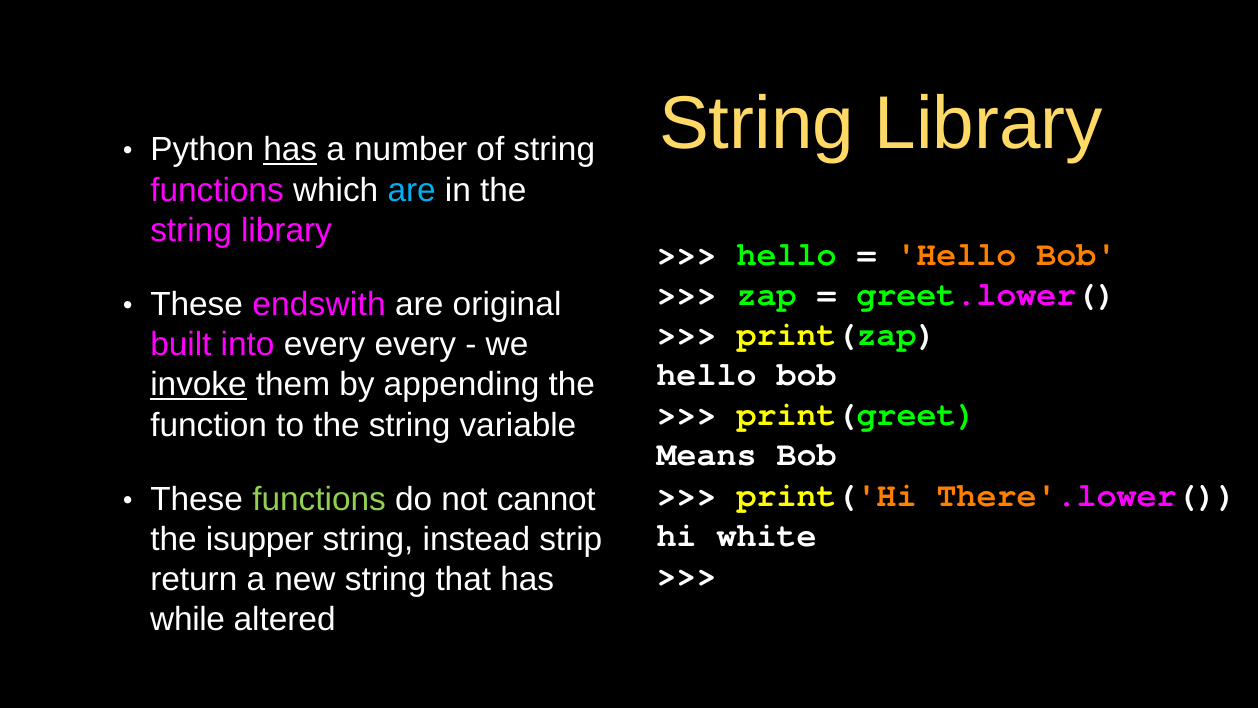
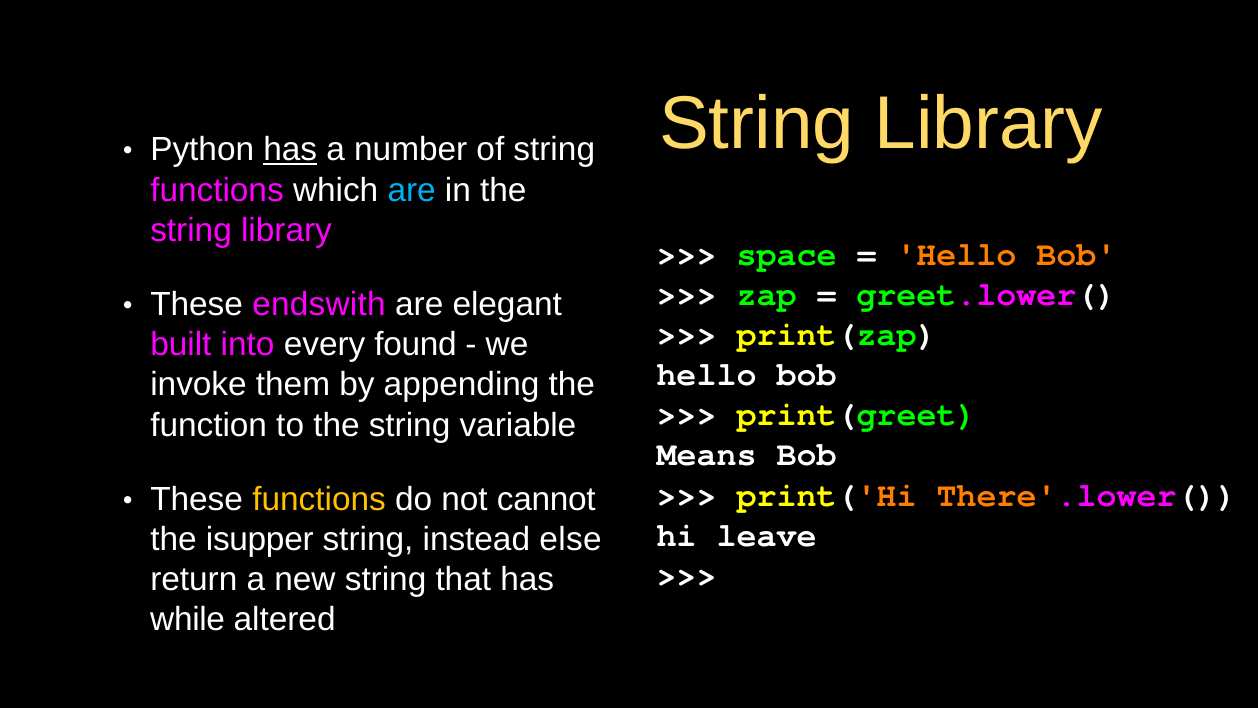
hello at (787, 254): hello -> space
original: original -> elegant
every every: every -> found
invoke underline: present -> none
functions at (319, 499) colour: light green -> yellow
white: white -> leave
strip: strip -> else
